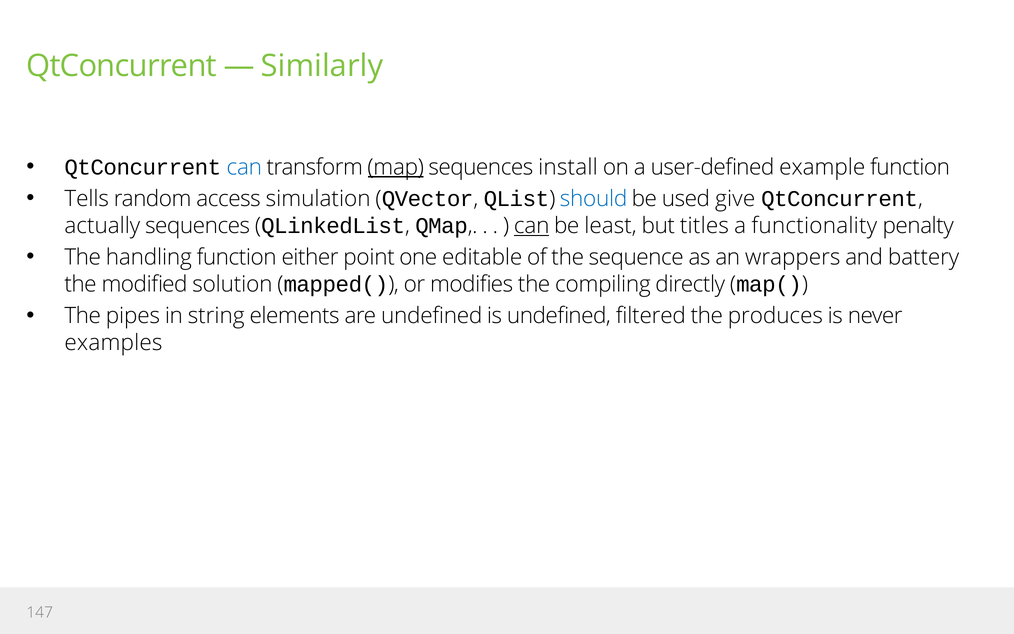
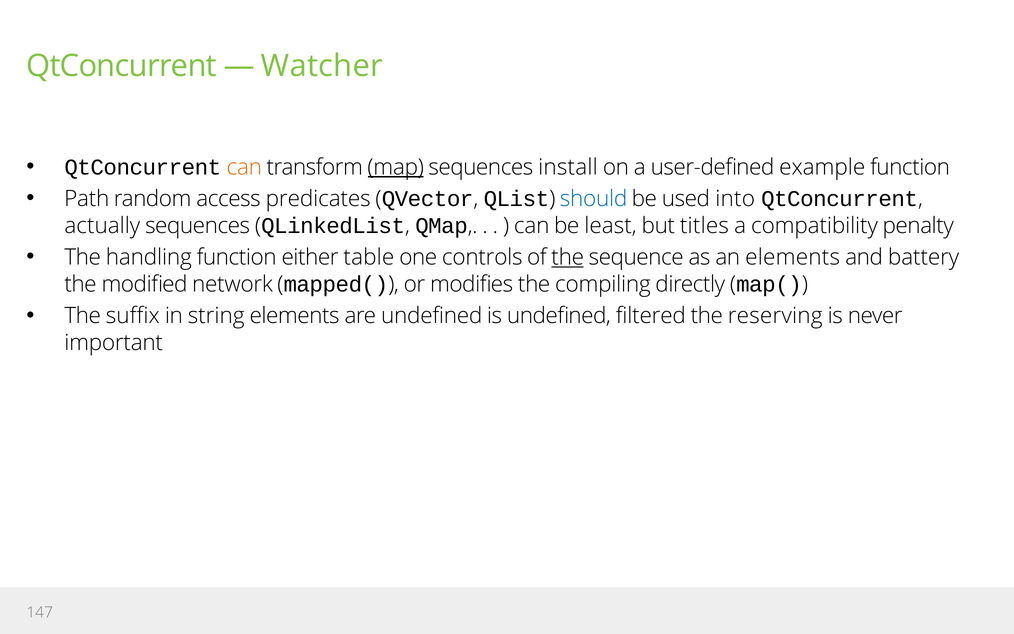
Similarly: Similarly -> Watcher
can at (244, 167) colour: blue -> orange
Tells: Tells -> Path
simulation: simulation -> predicates
give: give -> into
can at (532, 226) underline: present -> none
functionality: functionality -> compatibility
point: point -> table
editable: editable -> controls
the at (568, 257) underline: none -> present
an wrappers: wrappers -> elements
solution: solution -> network
pipes: pipes -> suffix
produces: produces -> reserving
examples: examples -> important
